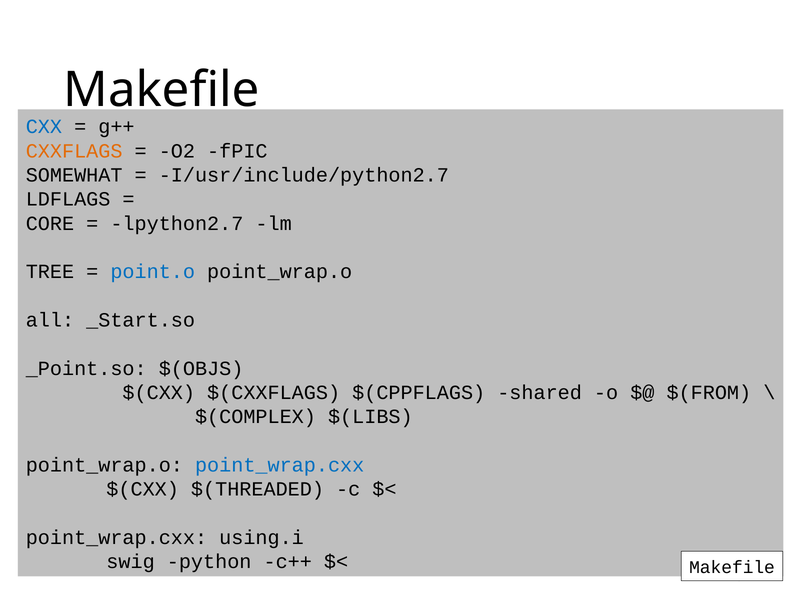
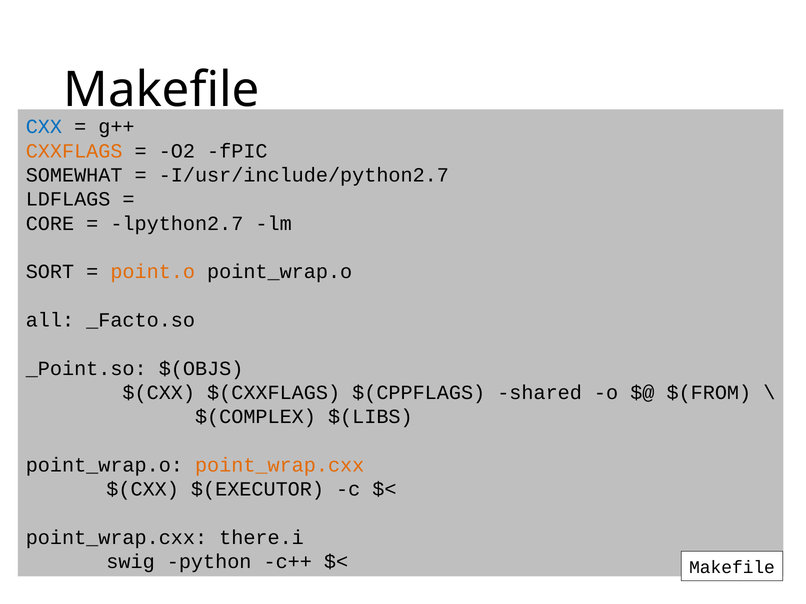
TREE: TREE -> SORT
point.o colour: blue -> orange
_Start.so: _Start.so -> _Facto.so
point_wrap.cxx at (280, 465) colour: blue -> orange
$(THREADED: $(THREADED -> $(EXECUTOR
using.i: using.i -> there.i
